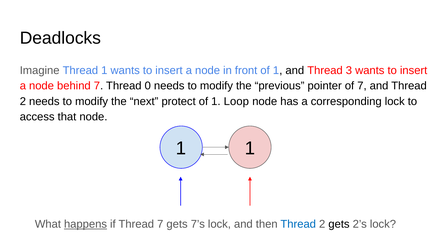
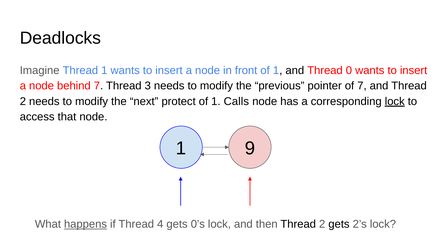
3: 3 -> 0
0: 0 -> 3
Loop: Loop -> Calls
lock at (395, 101) underline: none -> present
1 1: 1 -> 9
Thread 7: 7 -> 4
7’s: 7’s -> 0’s
Thread at (298, 224) colour: blue -> black
